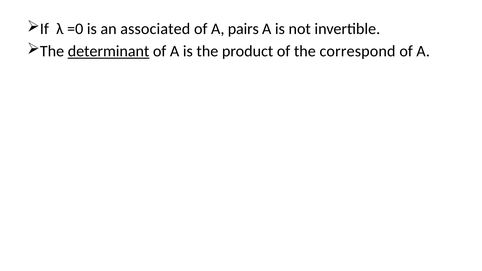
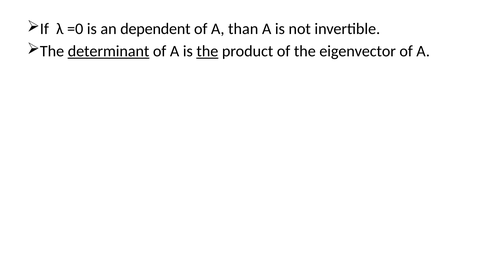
associated: associated -> dependent
pairs: pairs -> than
the at (207, 51) underline: none -> present
correspond: correspond -> eigenvector
